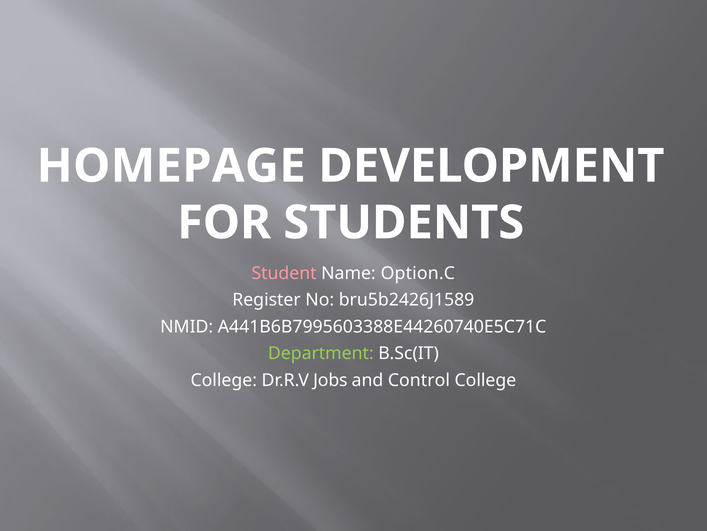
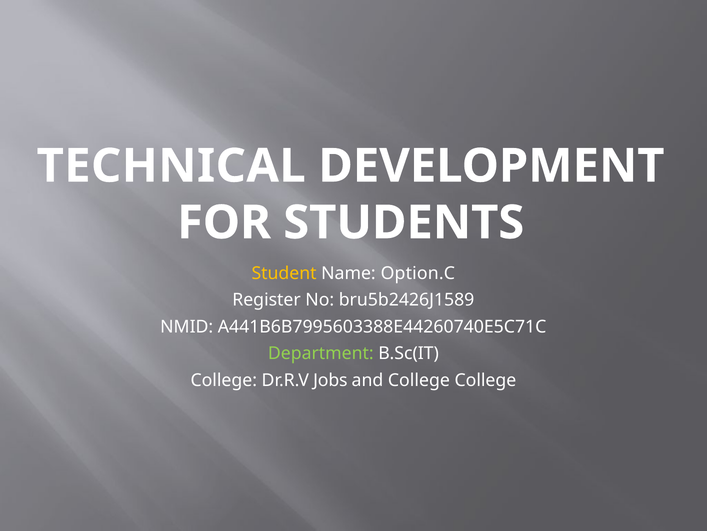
HOMEPAGE: HOMEPAGE -> TECHNICAL
Student colour: pink -> yellow
and Control: Control -> College
